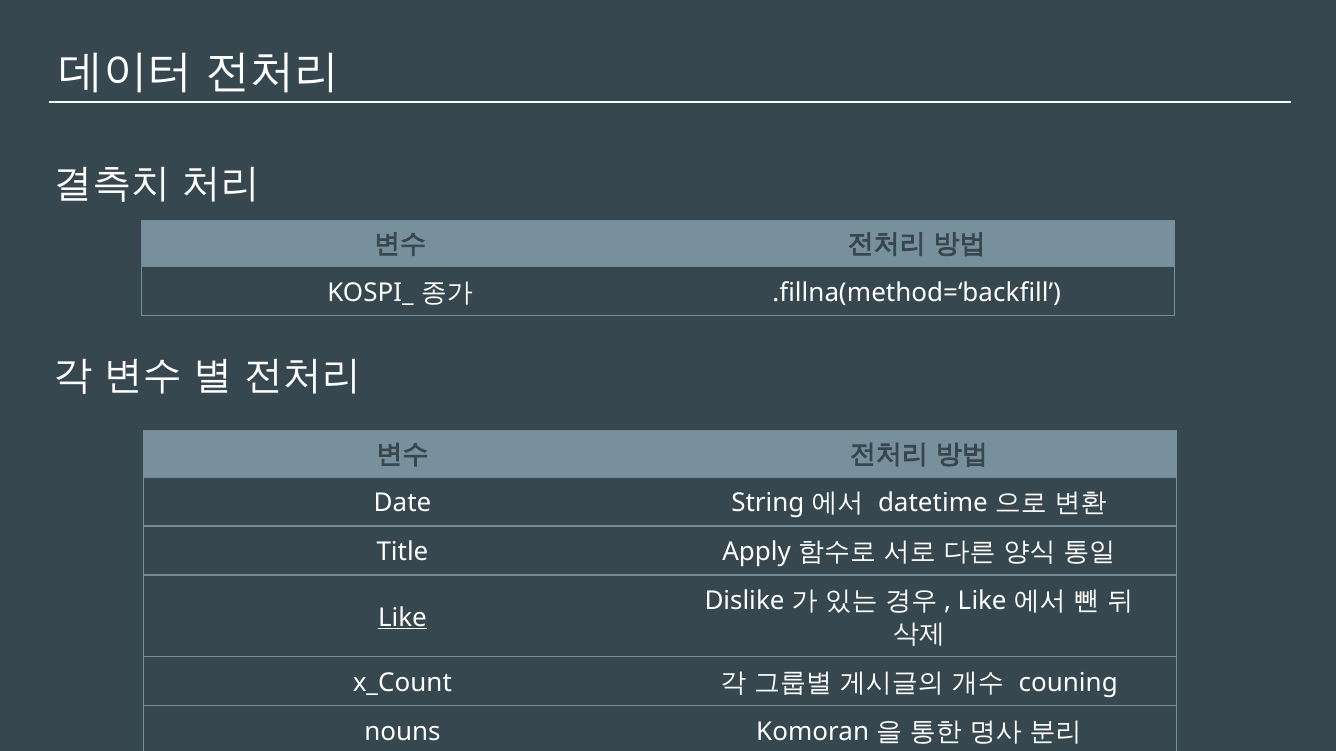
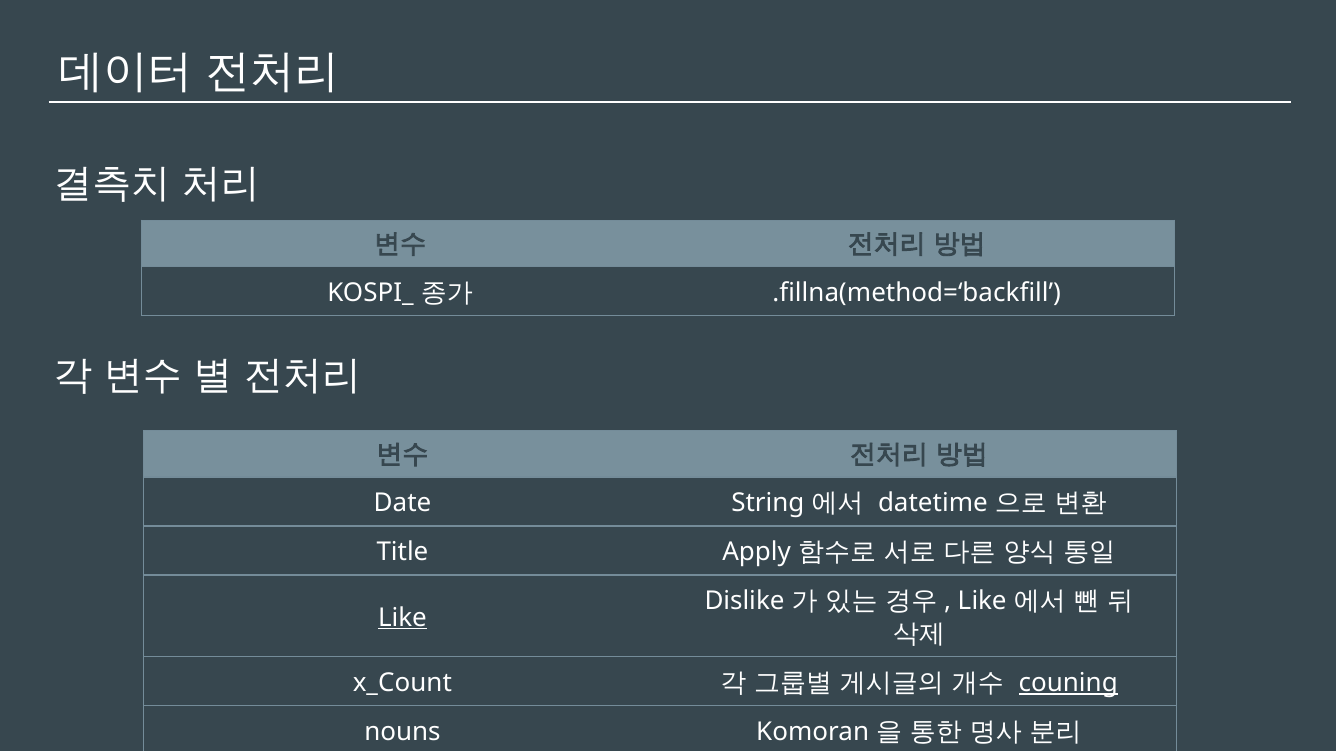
couning underline: none -> present
